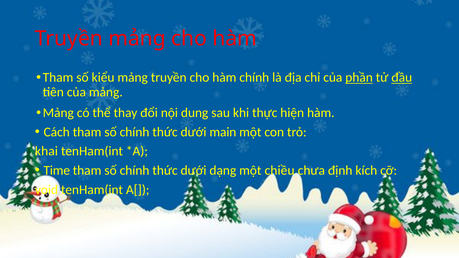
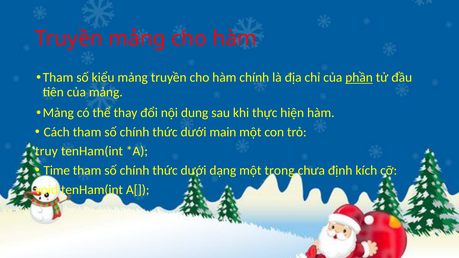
đầu underline: present -> none
khai: khai -> truy
chiều: chiều -> trong
